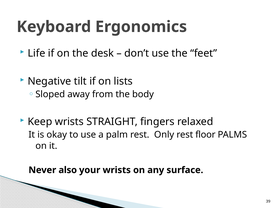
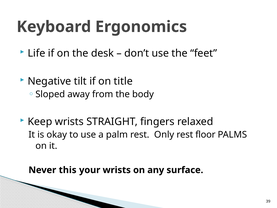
lists: lists -> title
also: also -> this
